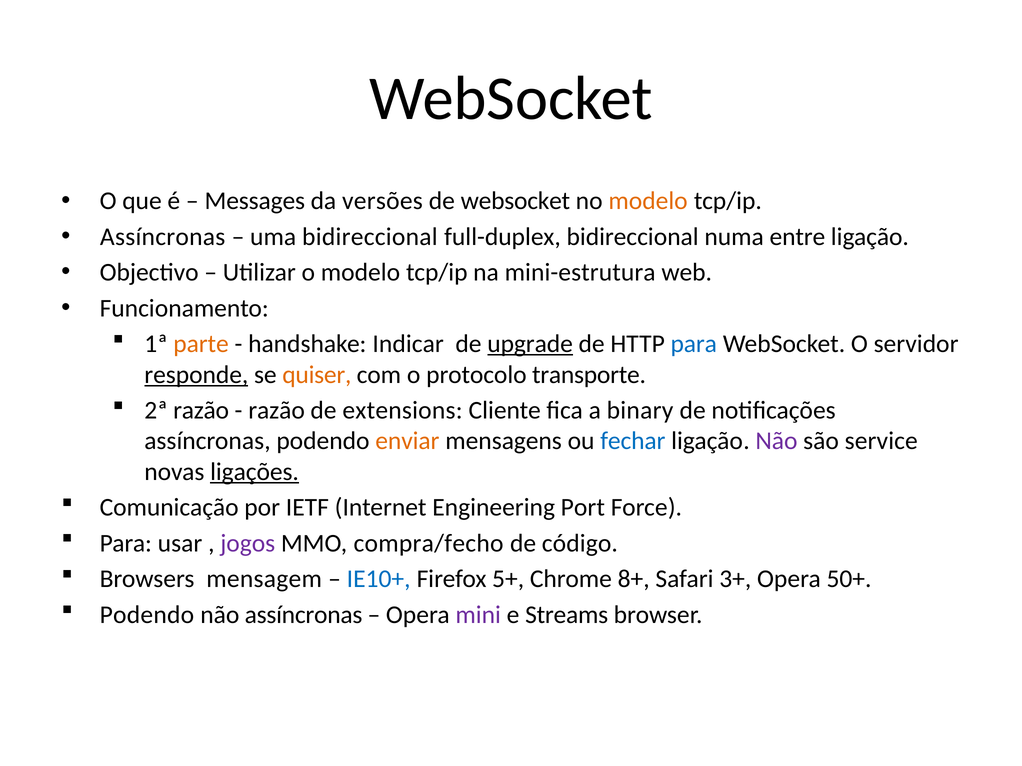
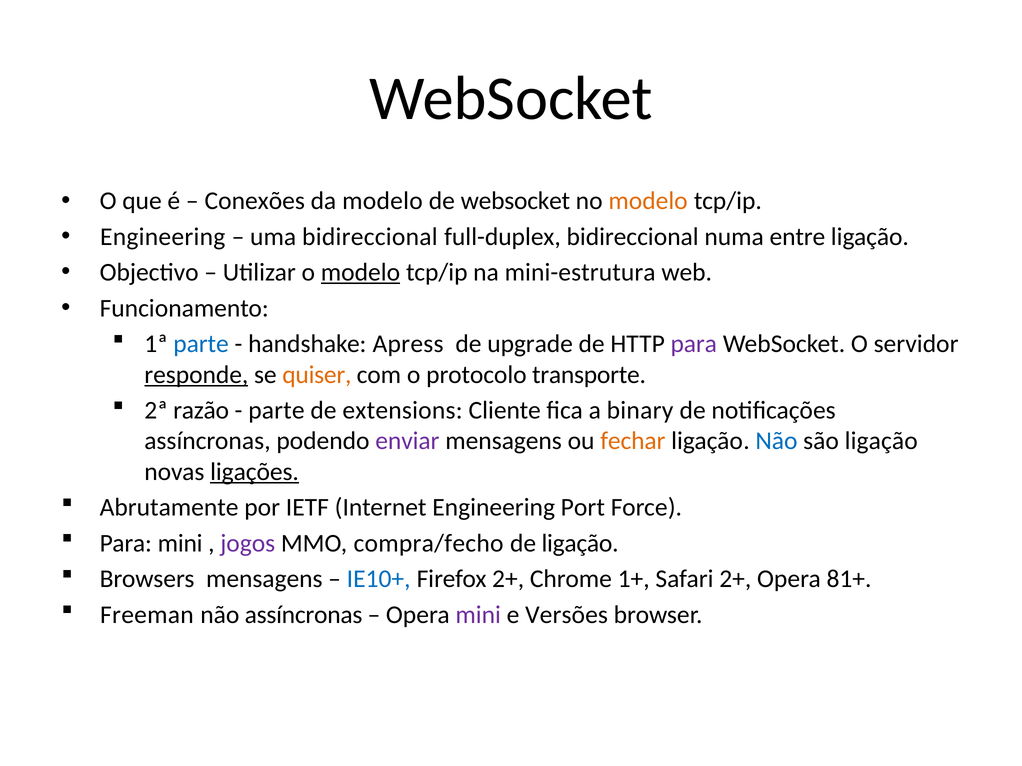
Messages: Messages -> Conexões
da versões: versões -> modelo
Assíncronas at (163, 237): Assíncronas -> Engineering
modelo at (360, 273) underline: none -> present
parte at (201, 344) colour: orange -> blue
Indicar: Indicar -> Apress
upgrade underline: present -> none
para at (694, 344) colour: blue -> purple
razão at (277, 411): razão -> parte
enviar colour: orange -> purple
fechar colour: blue -> orange
Não at (776, 441) colour: purple -> blue
são service: service -> ligação
Comunicação: Comunicação -> Abrutamente
Para usar: usar -> mini
de código: código -> ligação
Browsers mensagem: mensagem -> mensagens
Firefox 5+: 5+ -> 2+
8+: 8+ -> 1+
Safari 3+: 3+ -> 2+
50+: 50+ -> 81+
Podendo at (147, 615): Podendo -> Freeman
Streams: Streams -> Versões
